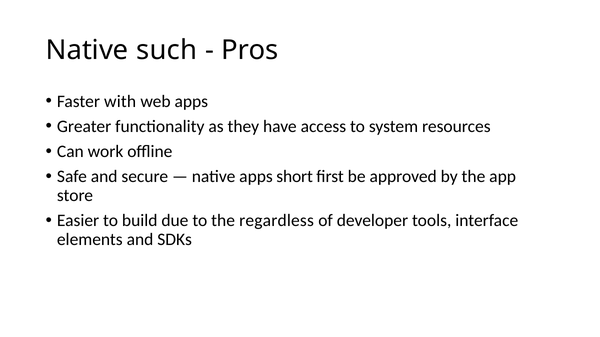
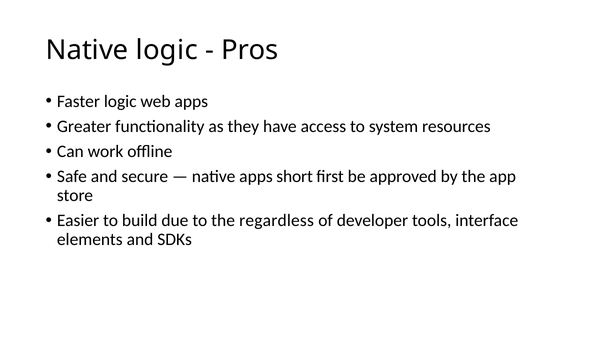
Native such: such -> logic
Faster with: with -> logic
